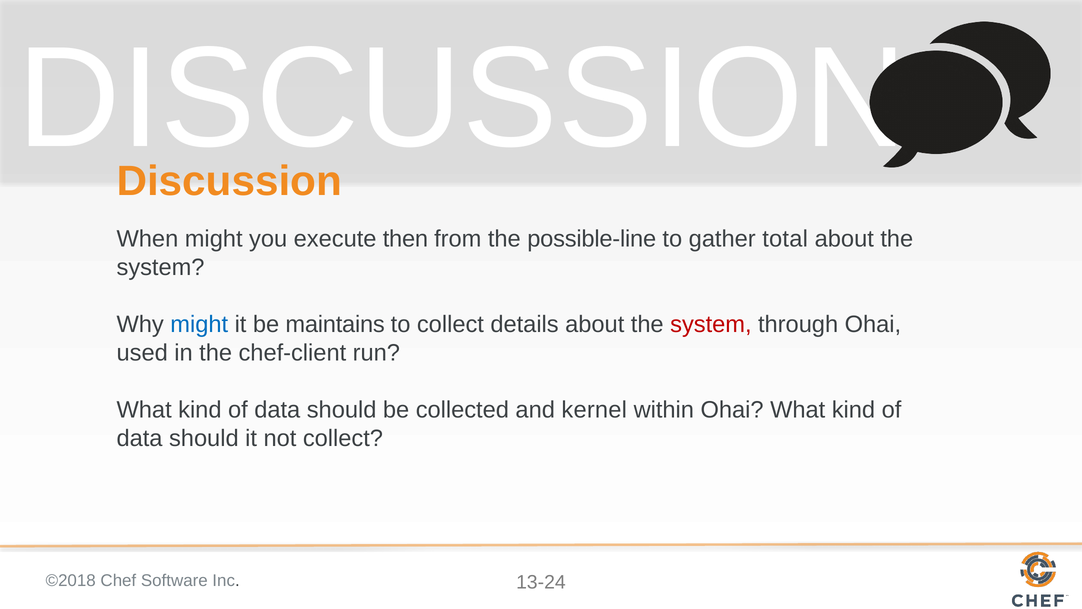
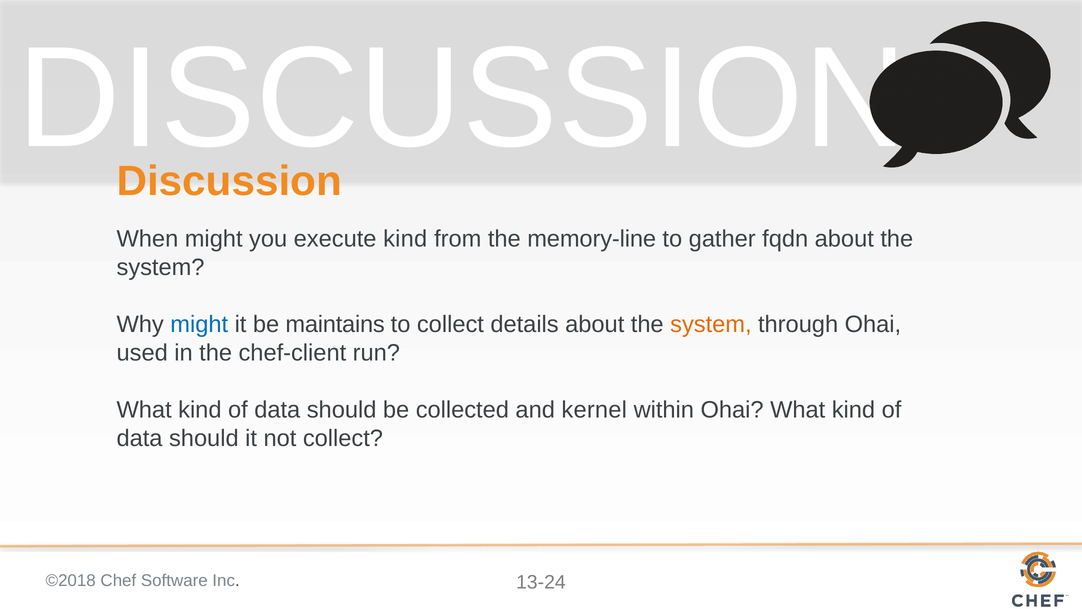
execute then: then -> kind
possible-line: possible-line -> memory-line
total: total -> fqdn
system at (711, 324) colour: red -> orange
